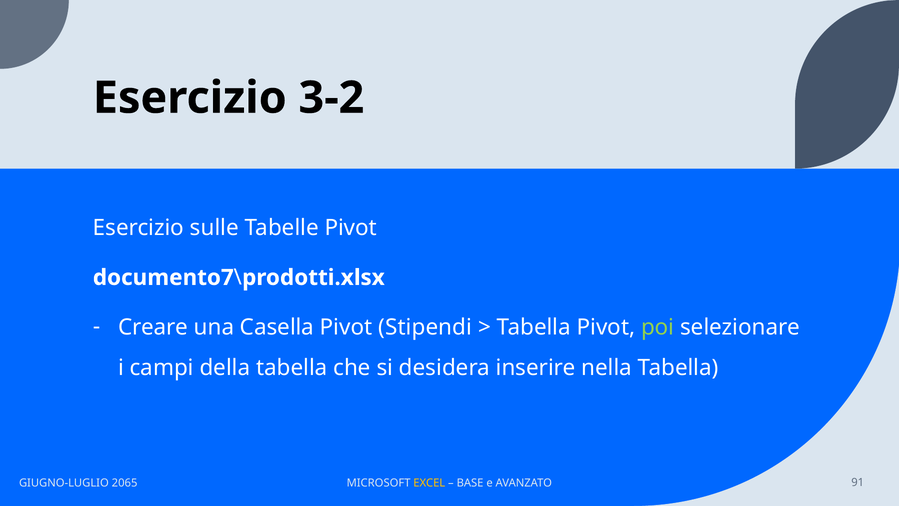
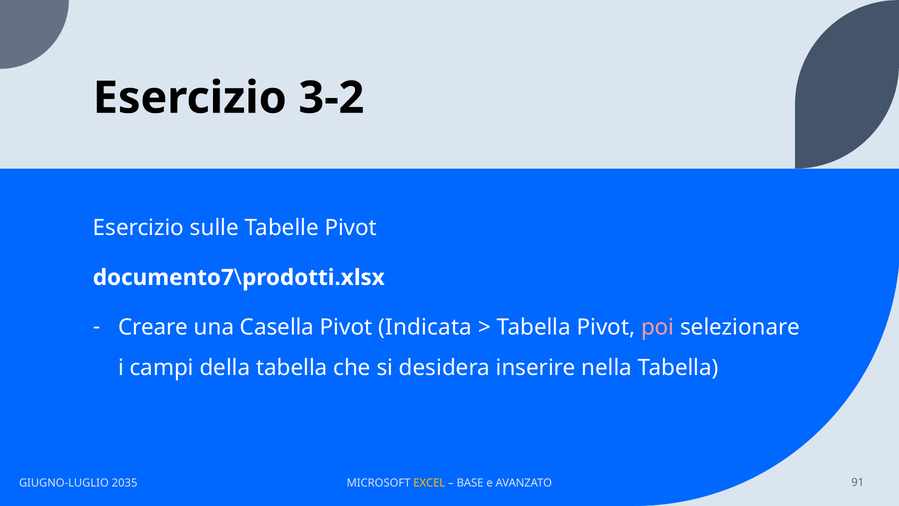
Stipendi: Stipendi -> Indicata
poi colour: light green -> pink
2065: 2065 -> 2035
